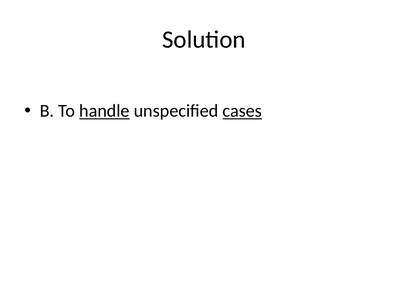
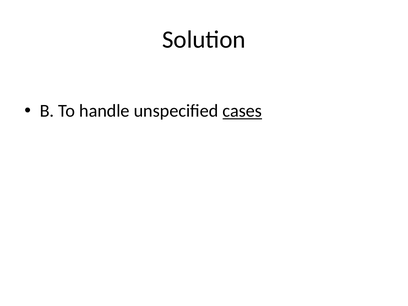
handle underline: present -> none
